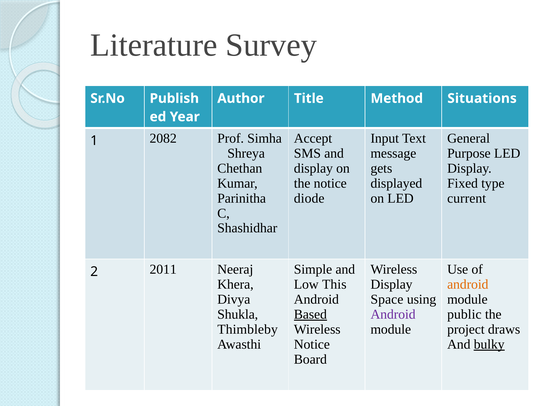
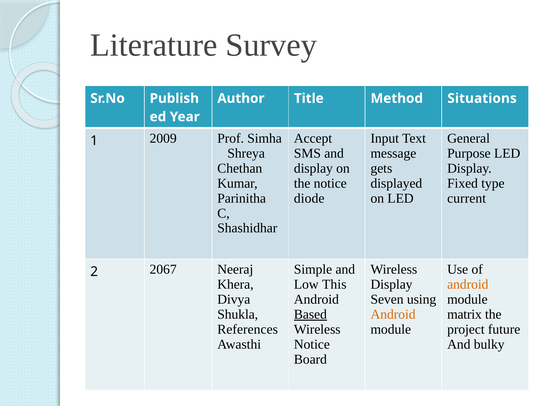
2082: 2082 -> 2009
2011: 2011 -> 2067
Space: Space -> Seven
Android at (393, 314) colour: purple -> orange
public: public -> matrix
Thimbleby: Thimbleby -> References
draws: draws -> future
bulky underline: present -> none
